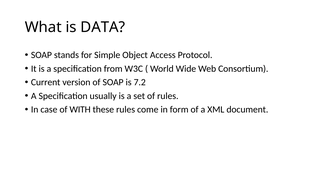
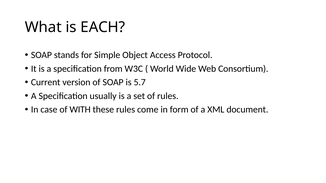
DATA: DATA -> EACH
7.2: 7.2 -> 5.7
